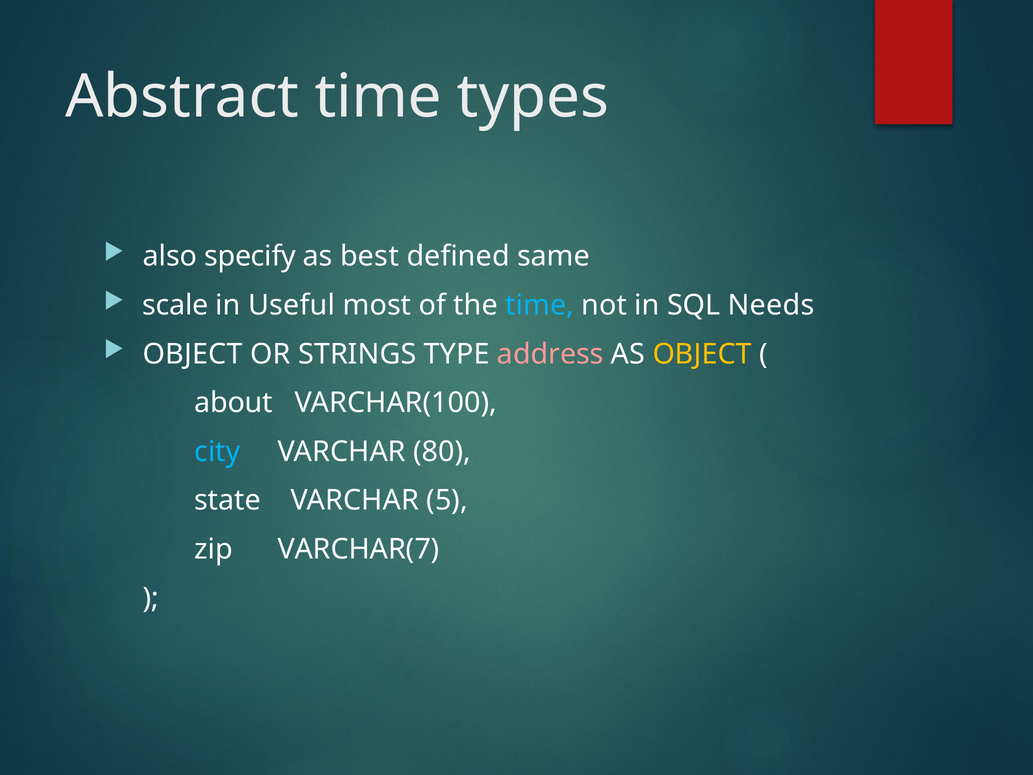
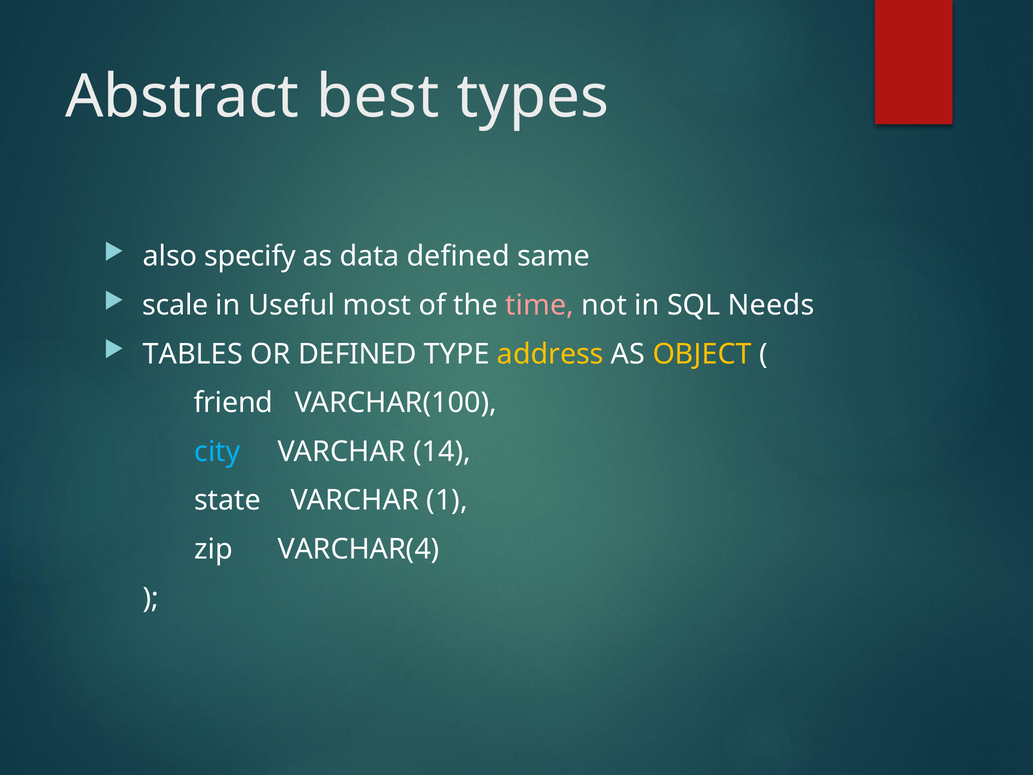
Abstract time: time -> best
best: best -> data
time at (540, 305) colour: light blue -> pink
OBJECT at (193, 354): OBJECT -> TABLES
OR STRINGS: STRINGS -> DEFINED
address colour: pink -> yellow
about: about -> friend
80: 80 -> 14
5: 5 -> 1
VARCHAR(7: VARCHAR(7 -> VARCHAR(4
